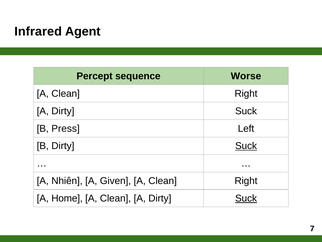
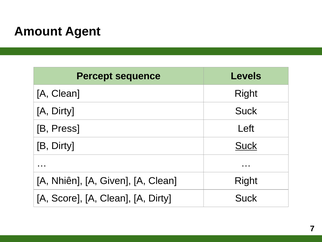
Infrared: Infrared -> Amount
Worse: Worse -> Levels
Home: Home -> Score
Suck at (246, 198) underline: present -> none
